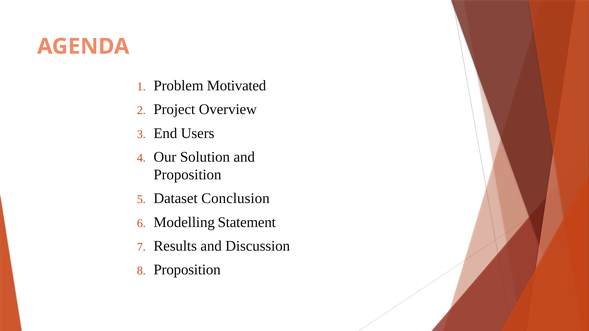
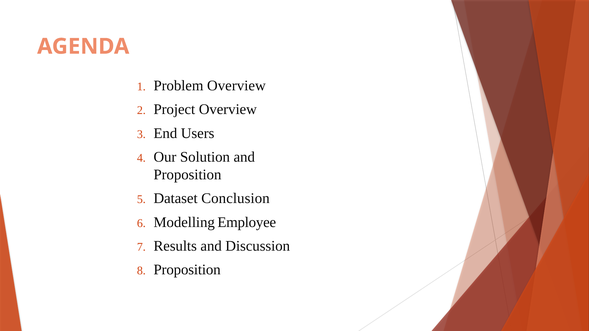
Problem Motivated: Motivated -> Overview
Statement: Statement -> Employee
